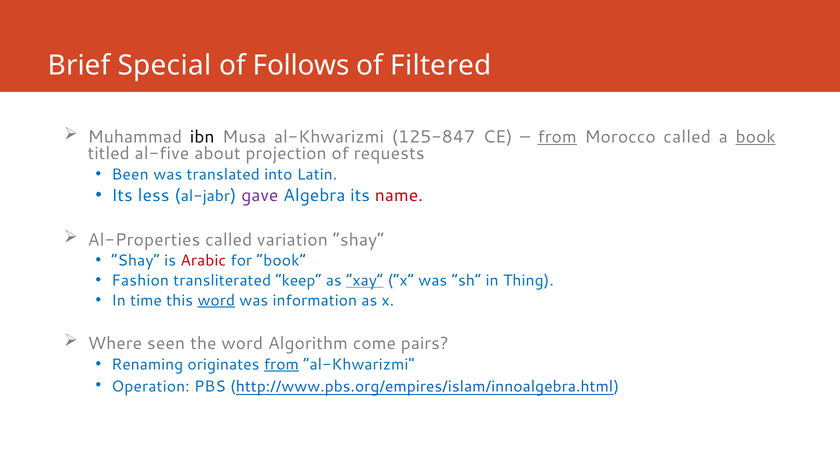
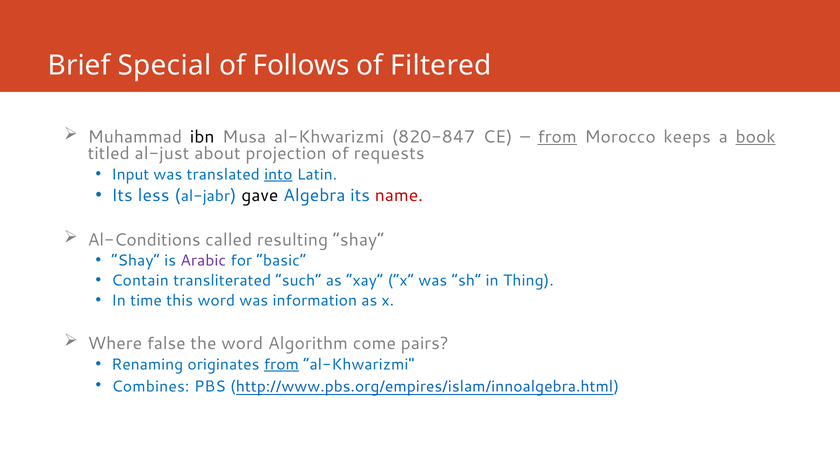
125-847: 125-847 -> 820-847
Morocco called: called -> keeps
al-five: al-five -> al-just
Been: Been -> Input
into underline: none -> present
gave colour: purple -> black
Al-Properties: Al-Properties -> Al-Conditions
variation: variation -> resulting
Arabic colour: red -> purple
for book: book -> basic
Fashion: Fashion -> Contain
keep: keep -> such
xay underline: present -> none
word at (216, 300) underline: present -> none
seen: seen -> false
Operation: Operation -> Combines
